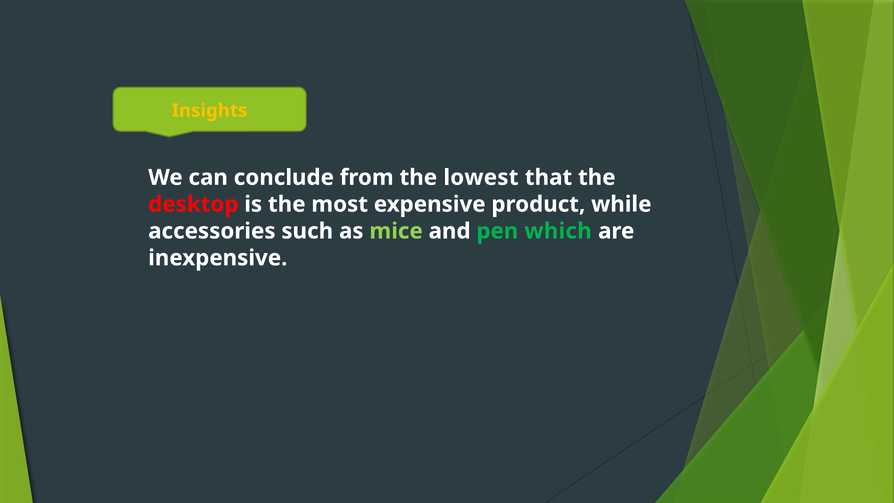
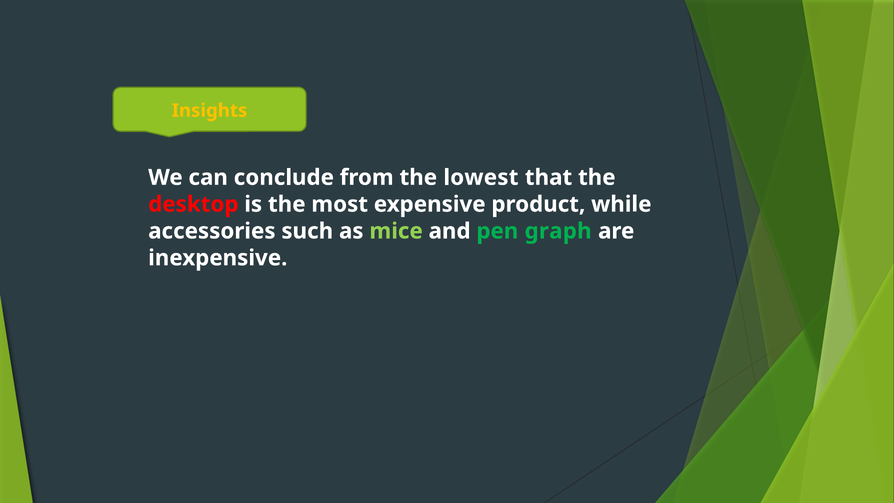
which: which -> graph
